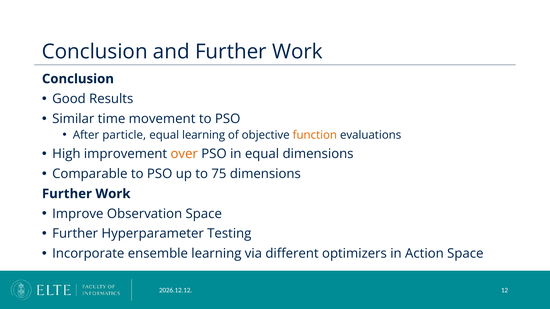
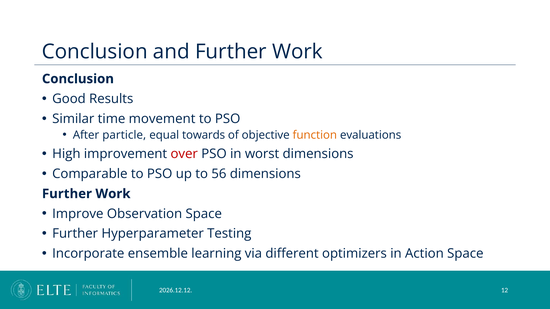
equal learning: learning -> towards
over colour: orange -> red
in equal: equal -> worst
75: 75 -> 56
